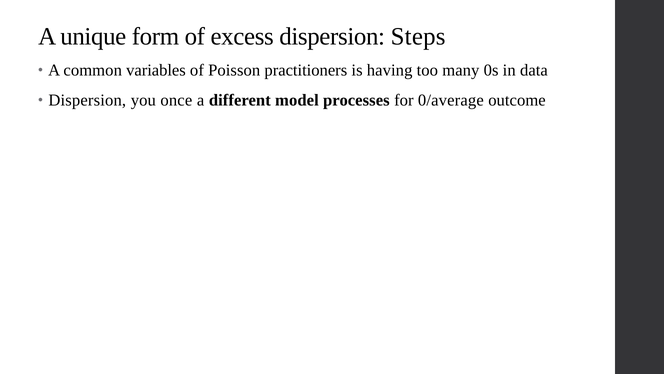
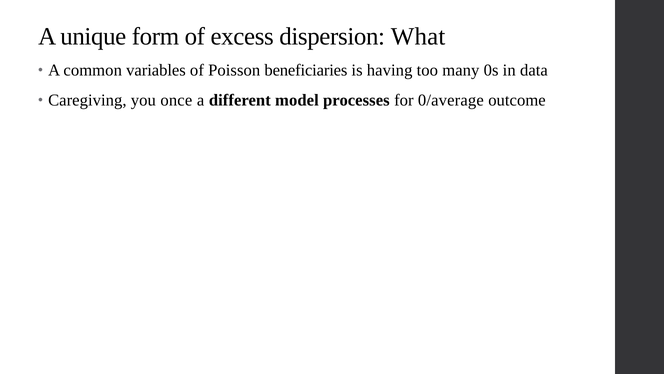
Steps: Steps -> What
practitioners: practitioners -> beneficiaries
Dispersion at (87, 100): Dispersion -> Caregiving
